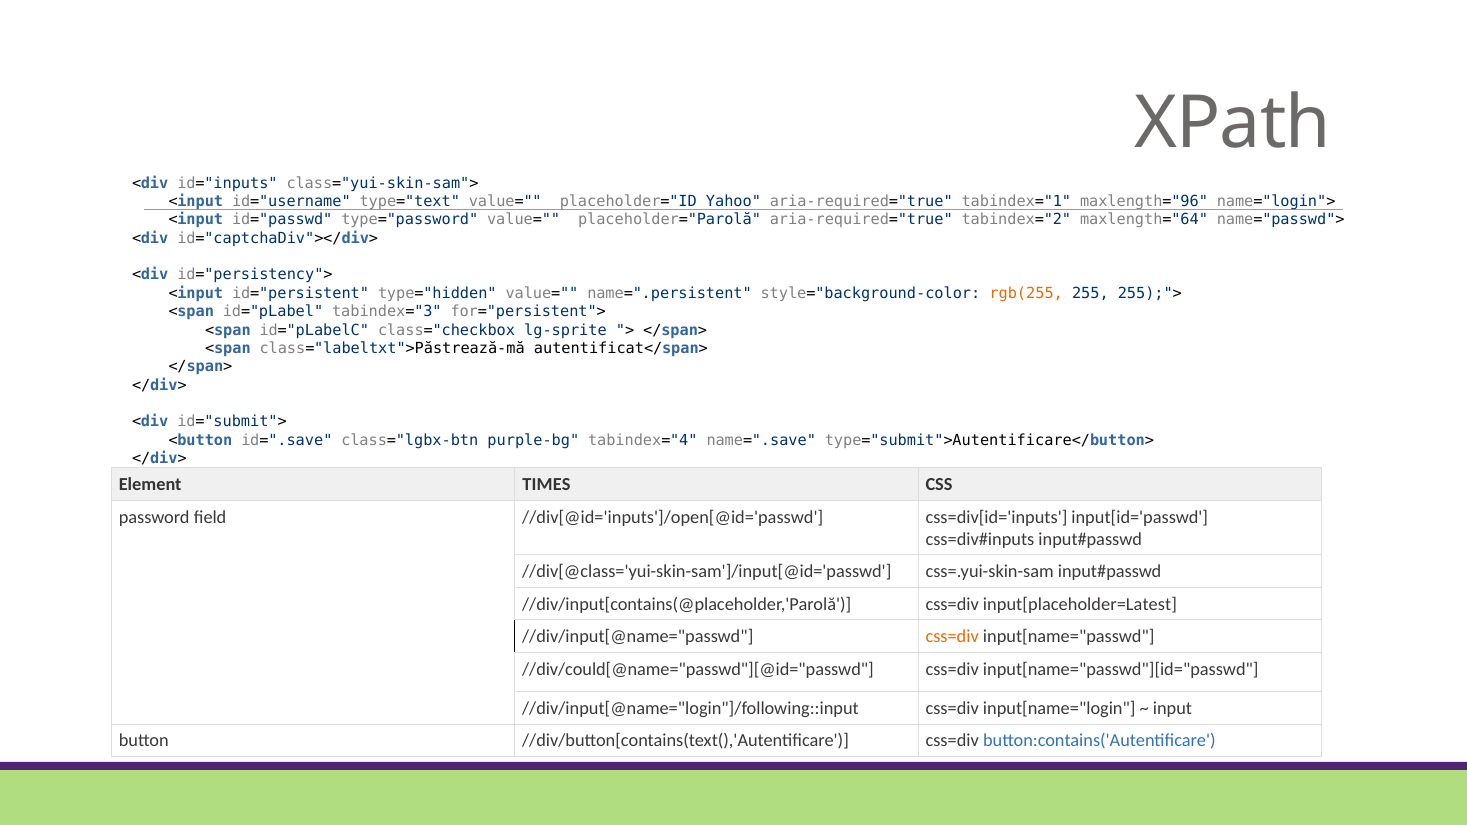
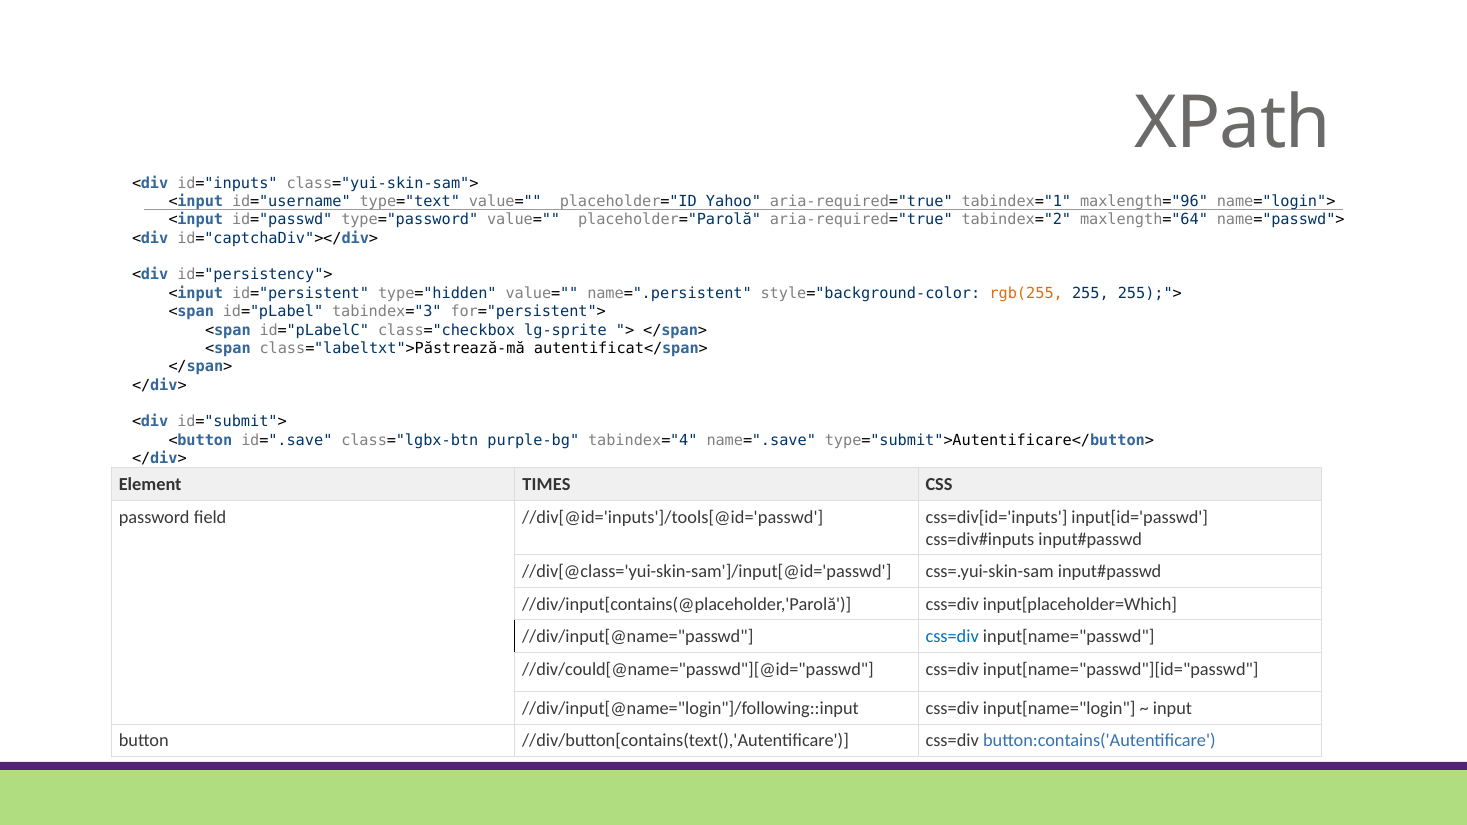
//div[@id='inputs']/open[@id='passwd: //div[@id='inputs']/open[@id='passwd -> //div[@id='inputs']/tools[@id='passwd
input[placeholder=Latest: input[placeholder=Latest -> input[placeholder=Which
css=div at (952, 637) colour: orange -> blue
